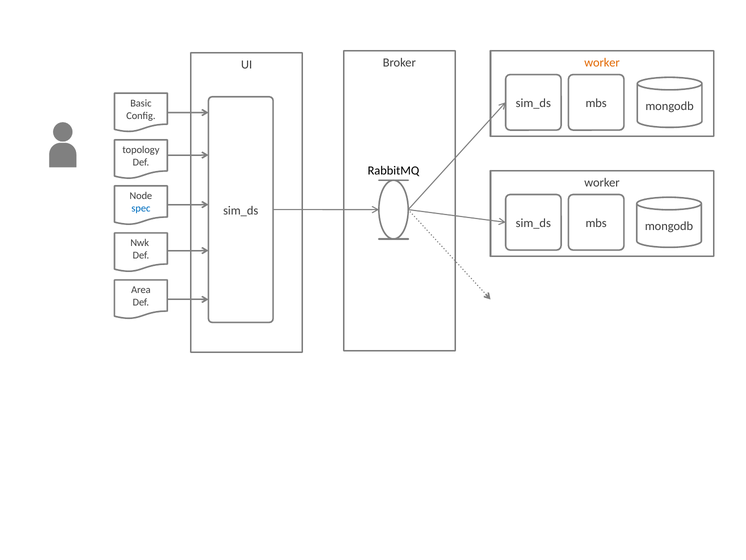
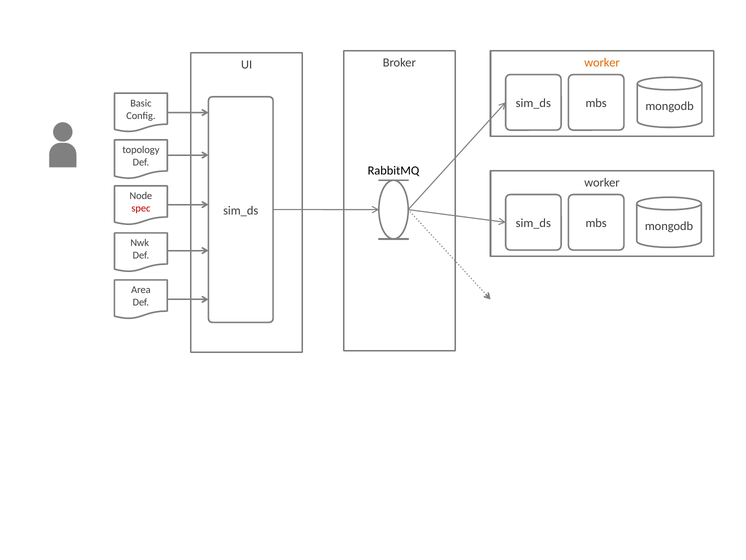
spec colour: blue -> red
